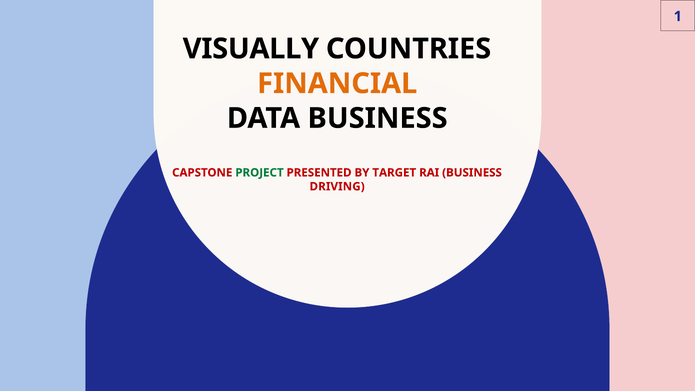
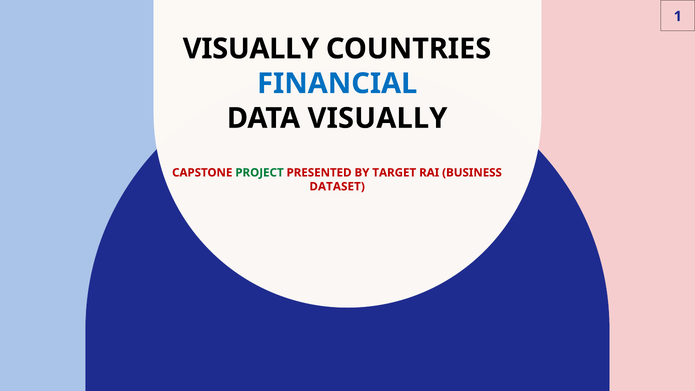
FINANCIAL colour: orange -> blue
DATA BUSINESS: BUSINESS -> VISUALLY
DRIVING: DRIVING -> DATASET
